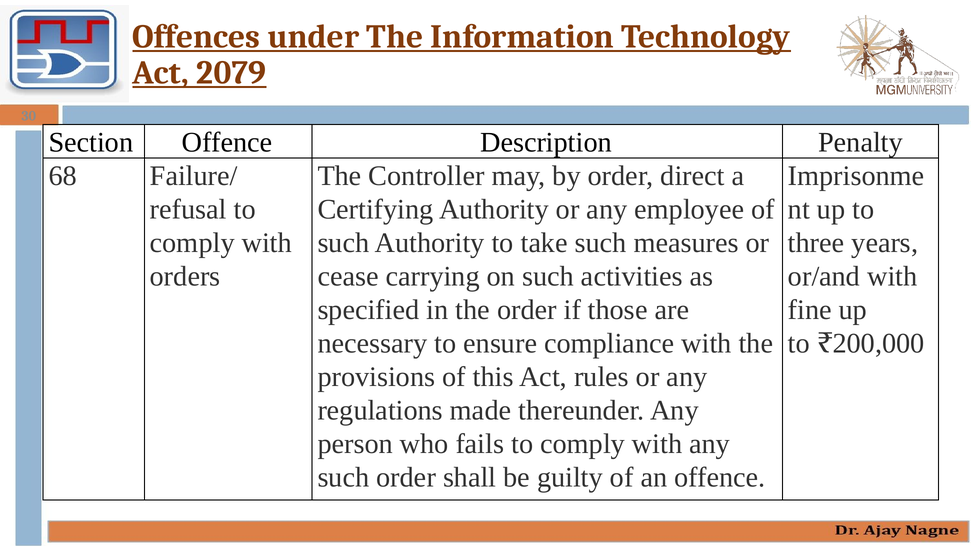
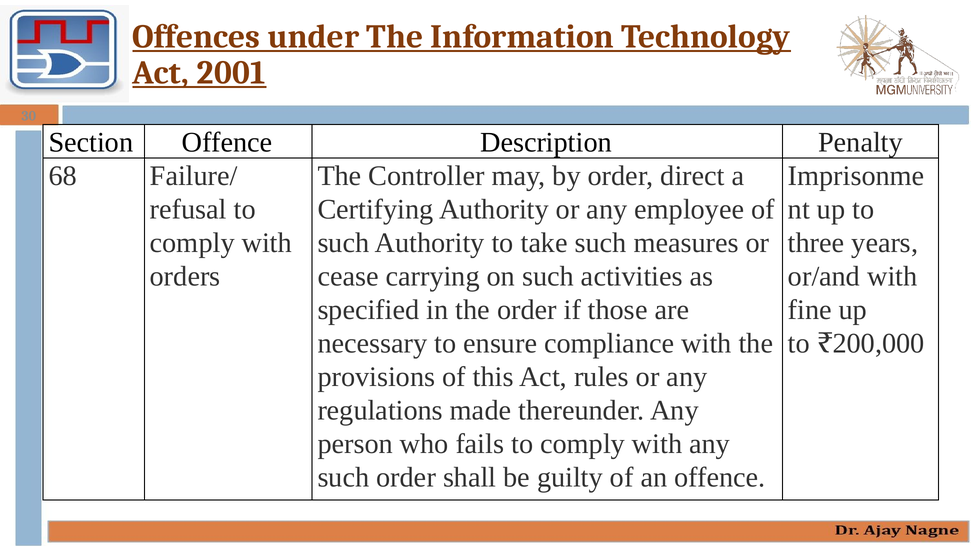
2079: 2079 -> 2001
